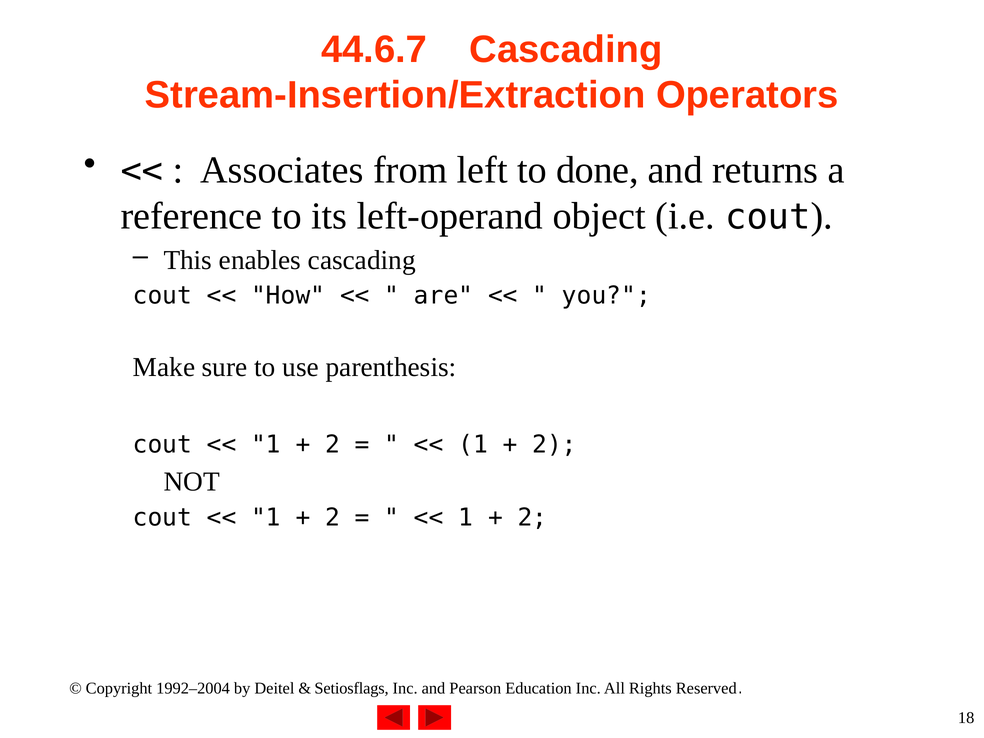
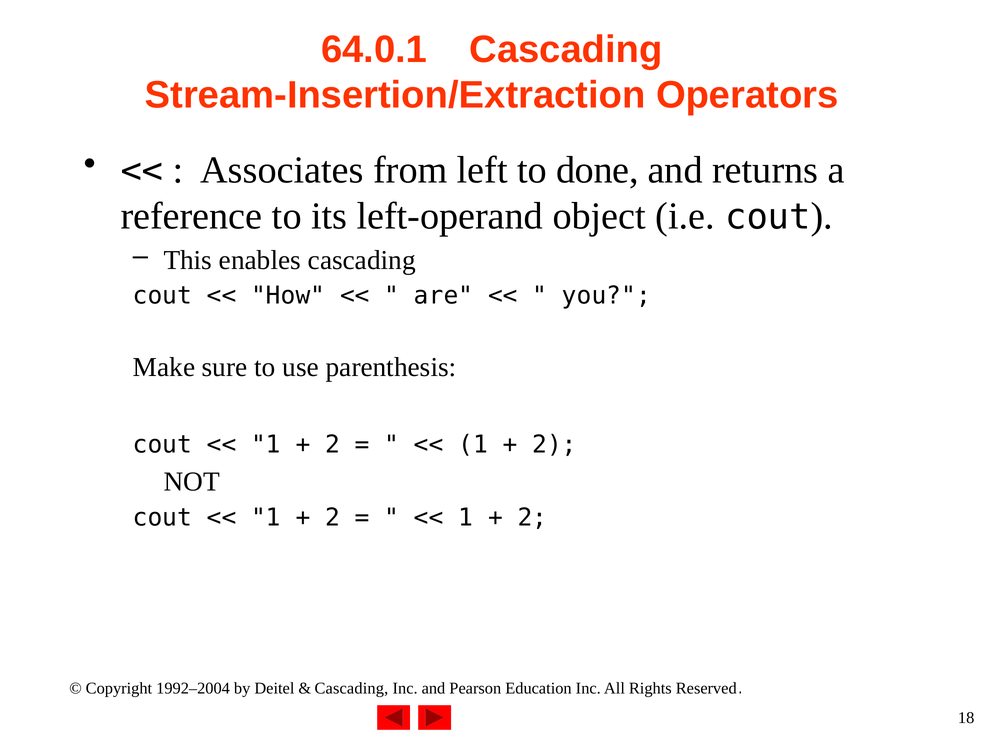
44.6.7: 44.6.7 -> 64.0.1
Setiosflags at (352, 688): Setiosflags -> Cascading
